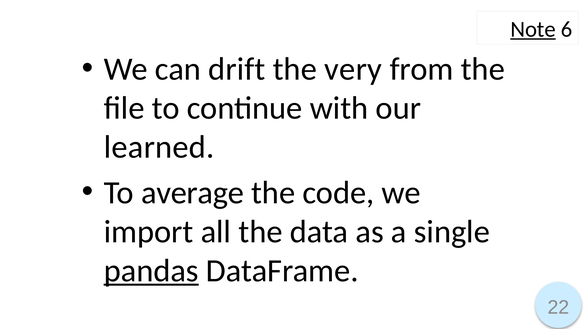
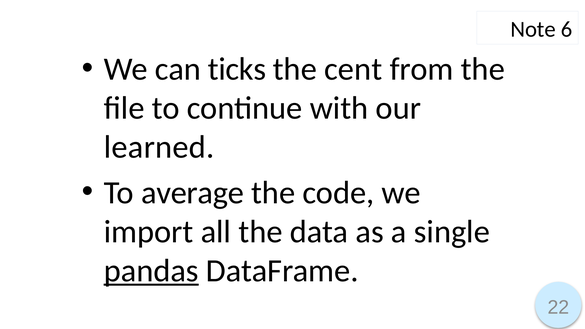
Note underline: present -> none
drift: drift -> ticks
very: very -> cent
